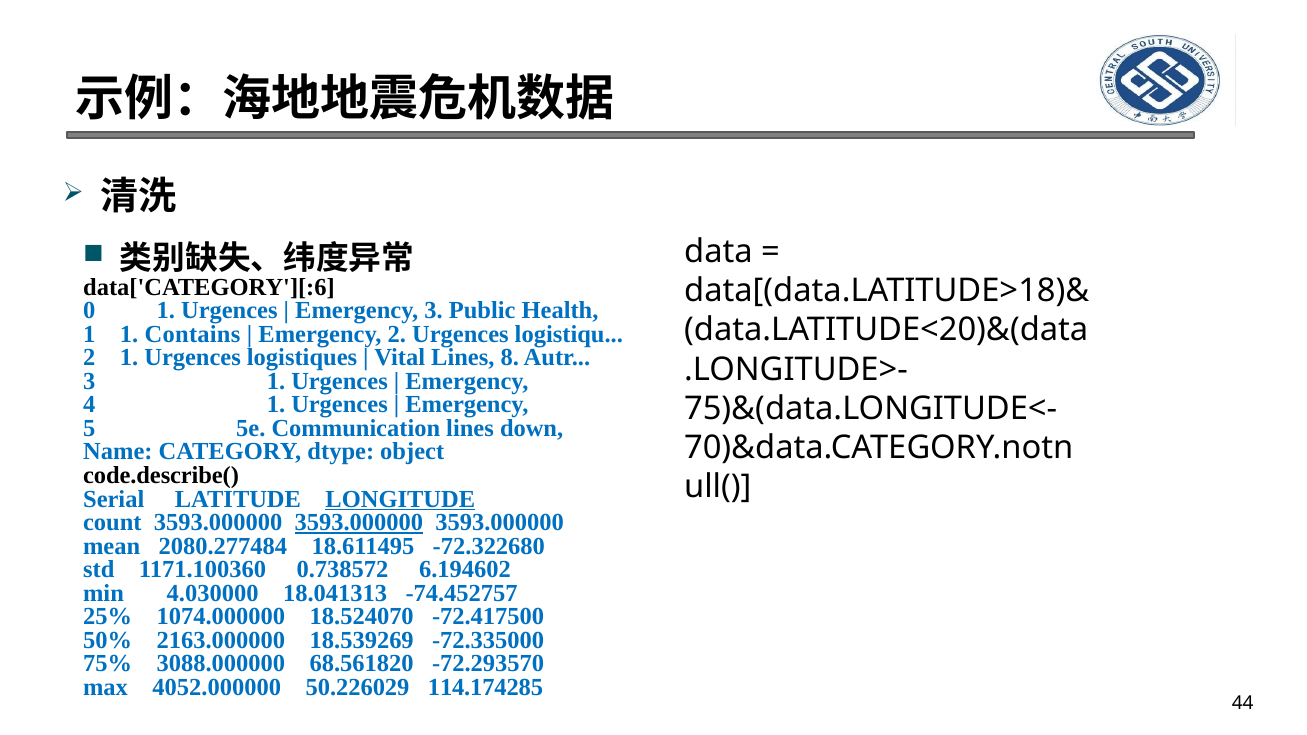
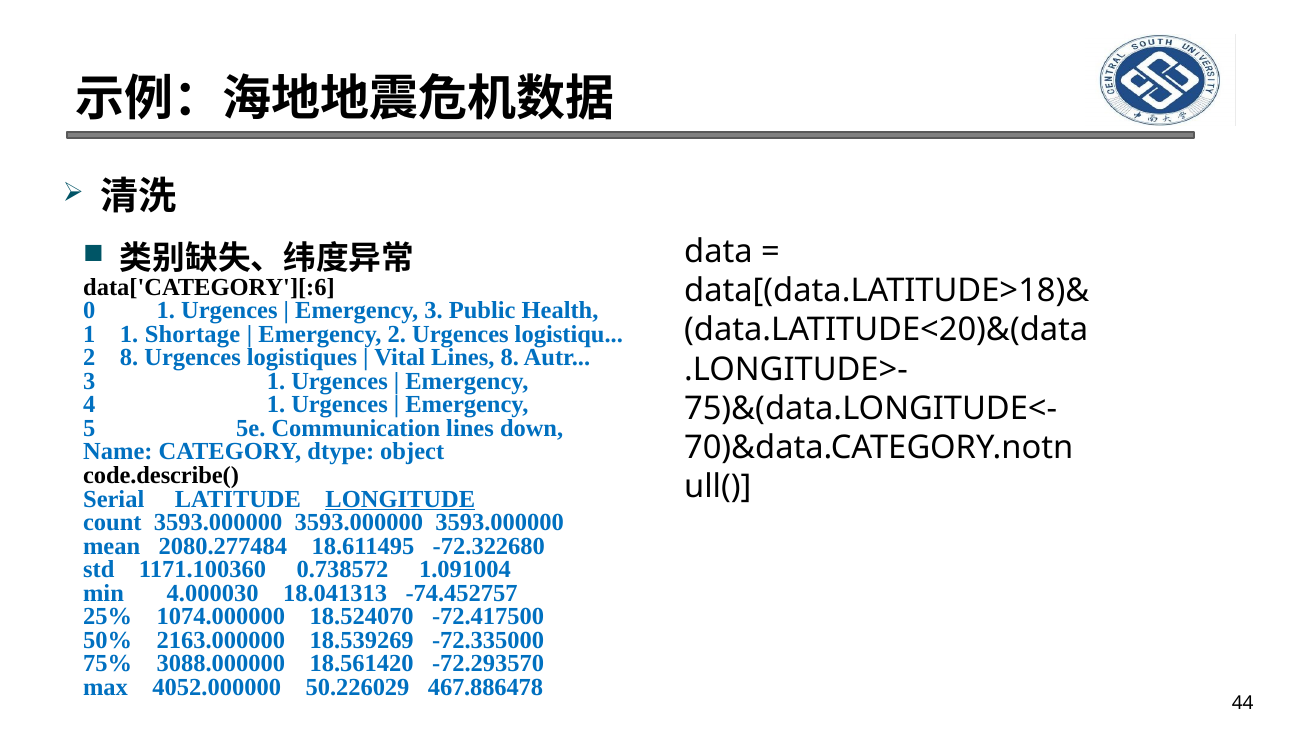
Contains: Contains -> Shortage
2 1: 1 -> 8
3593.000000 at (359, 523) underline: present -> none
6.194602: 6.194602 -> 1.091004
4.030000: 4.030000 -> 4.000030
68.561820: 68.561820 -> 18.561420
114.174285: 114.174285 -> 467.886478
